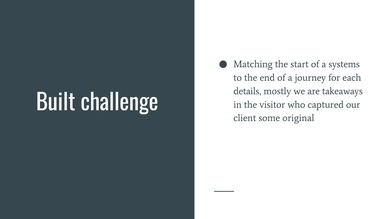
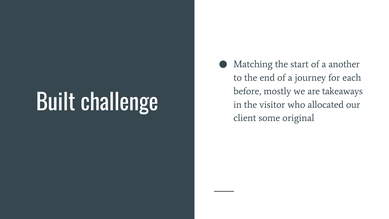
systems: systems -> another
details: details -> before
captured: captured -> allocated
